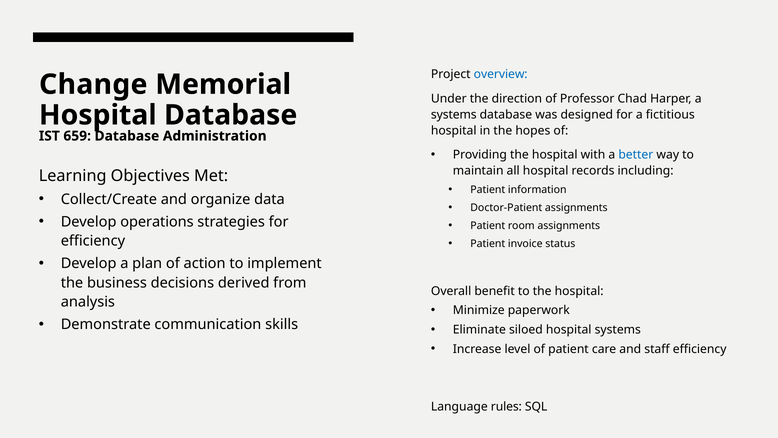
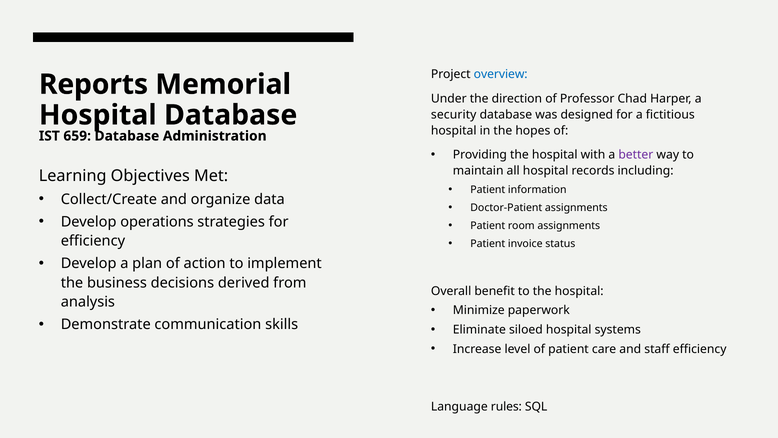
Change: Change -> Reports
systems at (454, 115): systems -> security
better colour: blue -> purple
